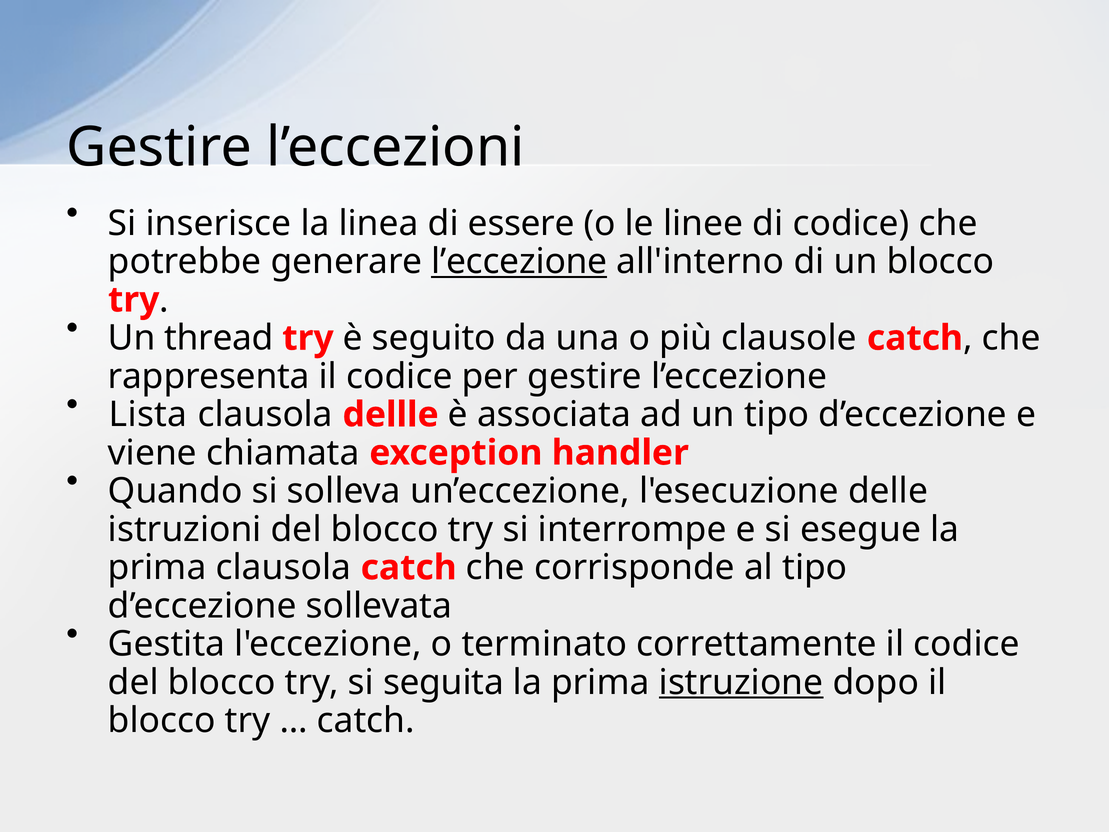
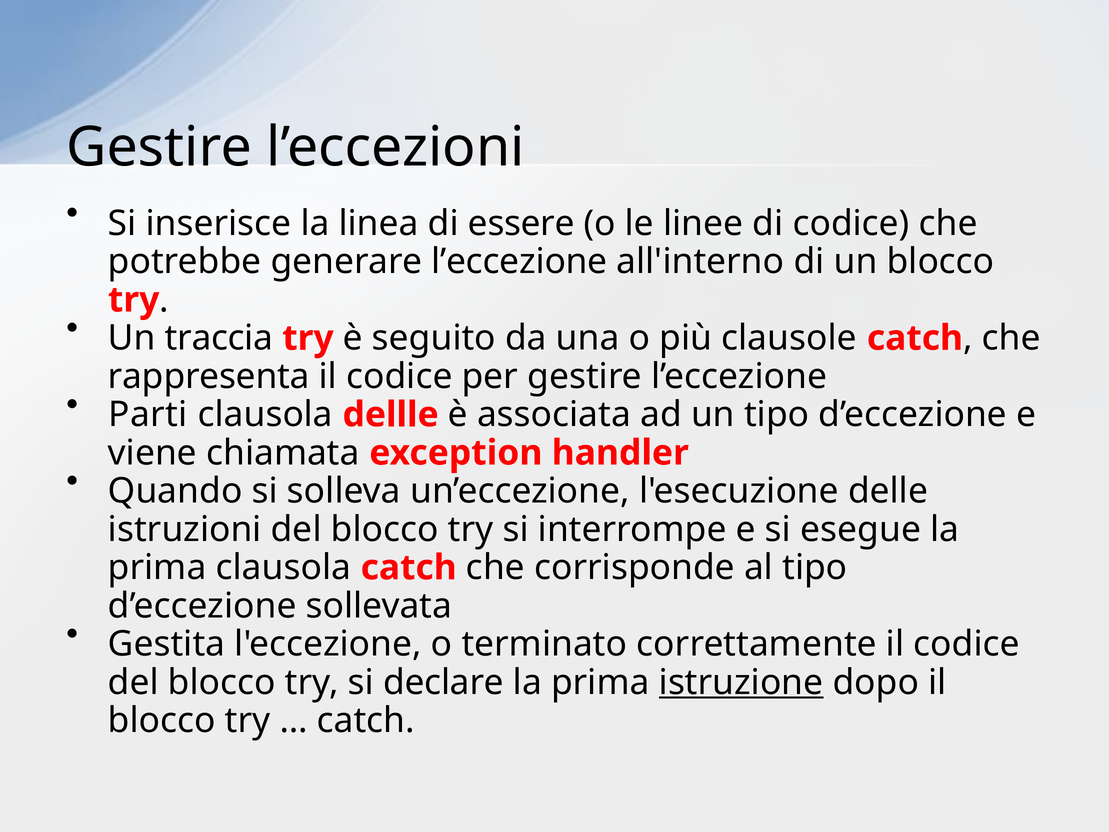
l’eccezione at (519, 262) underline: present -> none
thread: thread -> traccia
Lista: Lista -> Parti
seguita: seguita -> declare
